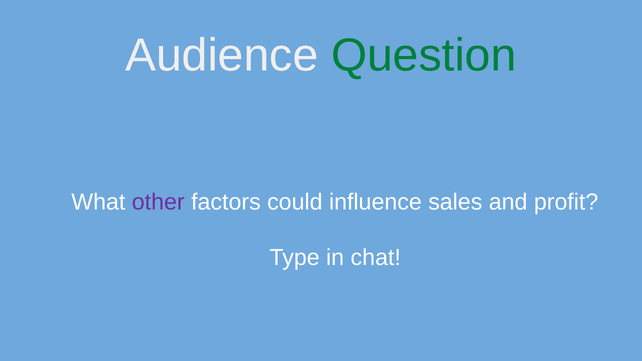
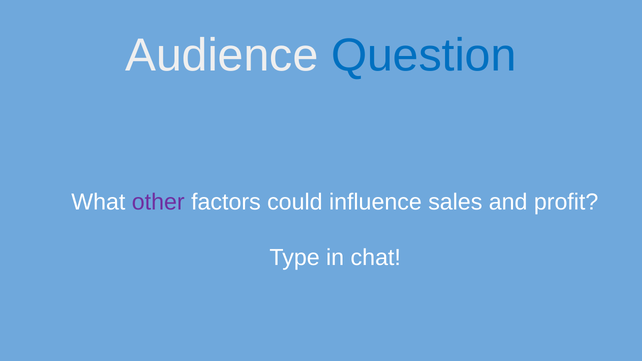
Question colour: green -> blue
